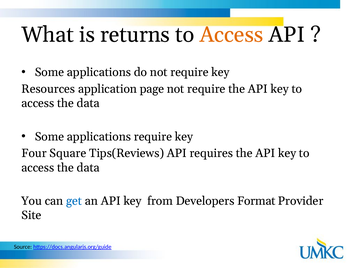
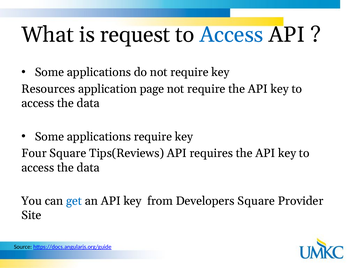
returns: returns -> request
Access at (231, 35) colour: orange -> blue
Developers Format: Format -> Square
